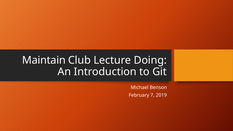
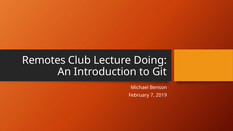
Maintain: Maintain -> Remotes
